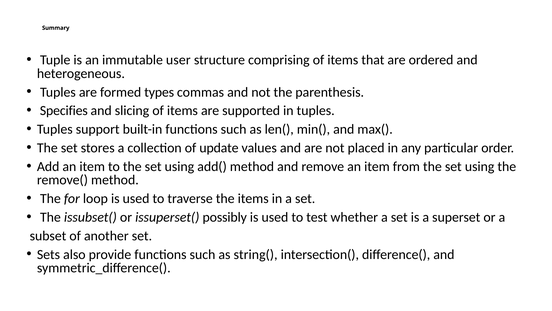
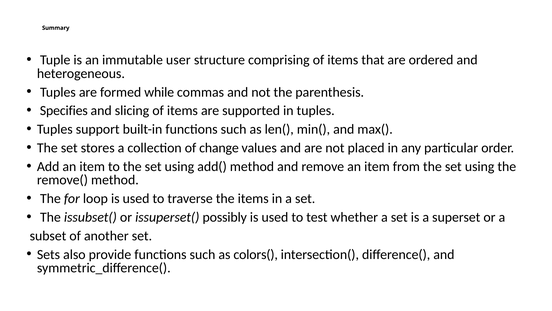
types: types -> while
update: update -> change
string(: string( -> colors(
